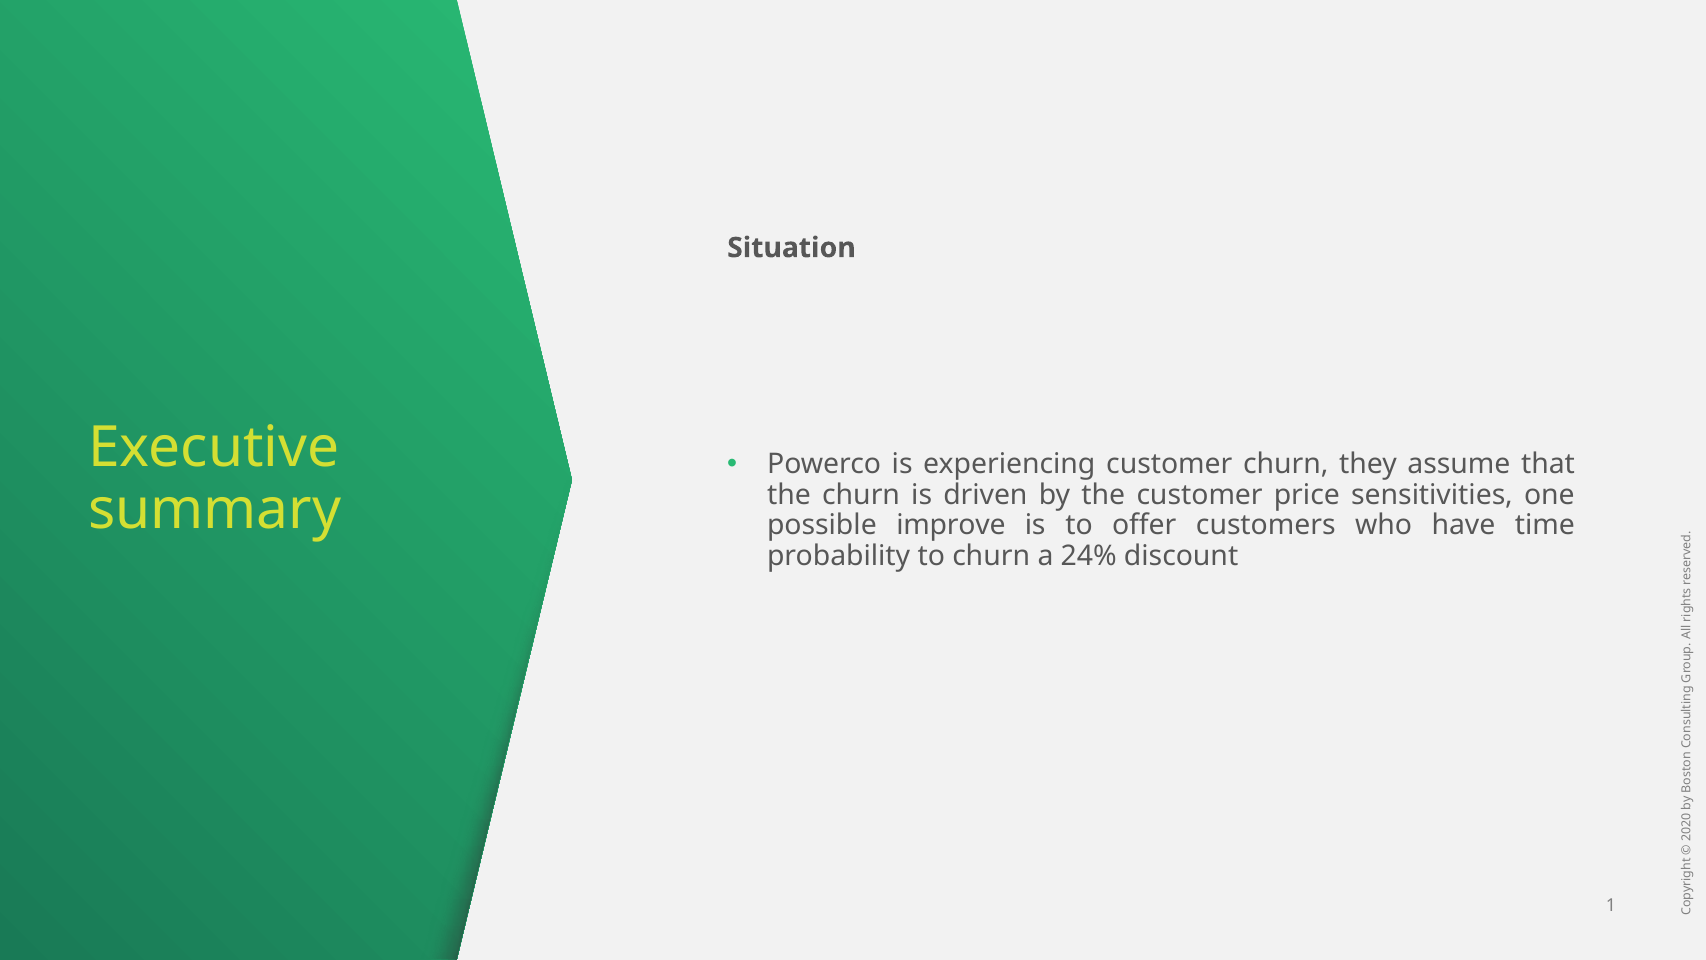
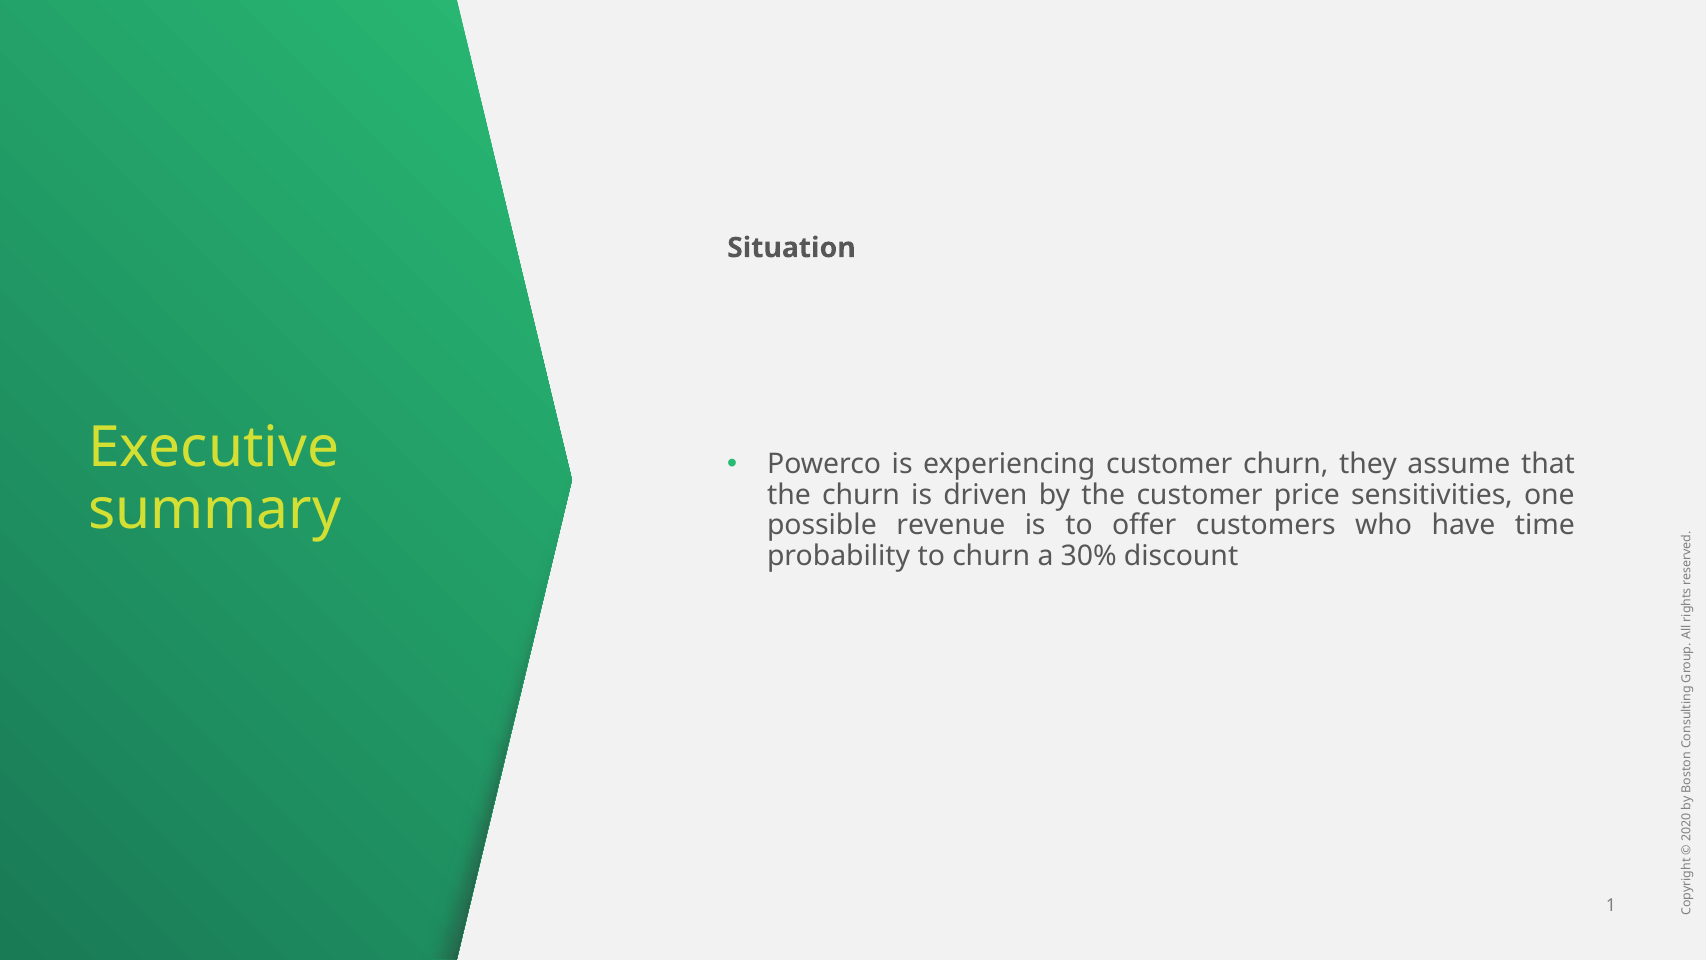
improve: improve -> revenue
24%: 24% -> 30%
